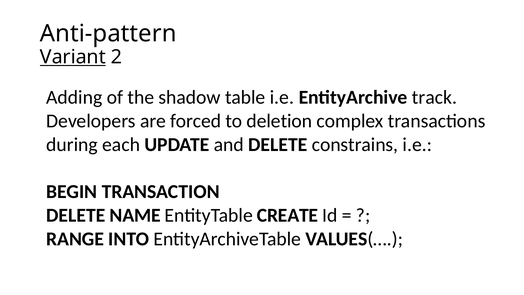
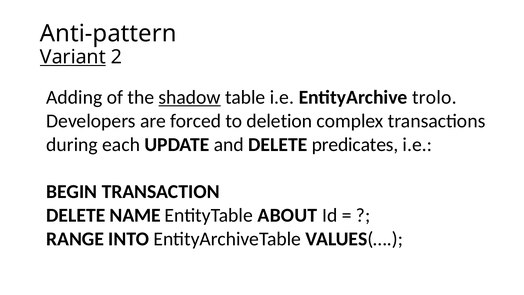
shadow underline: none -> present
track: track -> trolo
constrains: constrains -> predicates
CREATE: CREATE -> ABOUT
